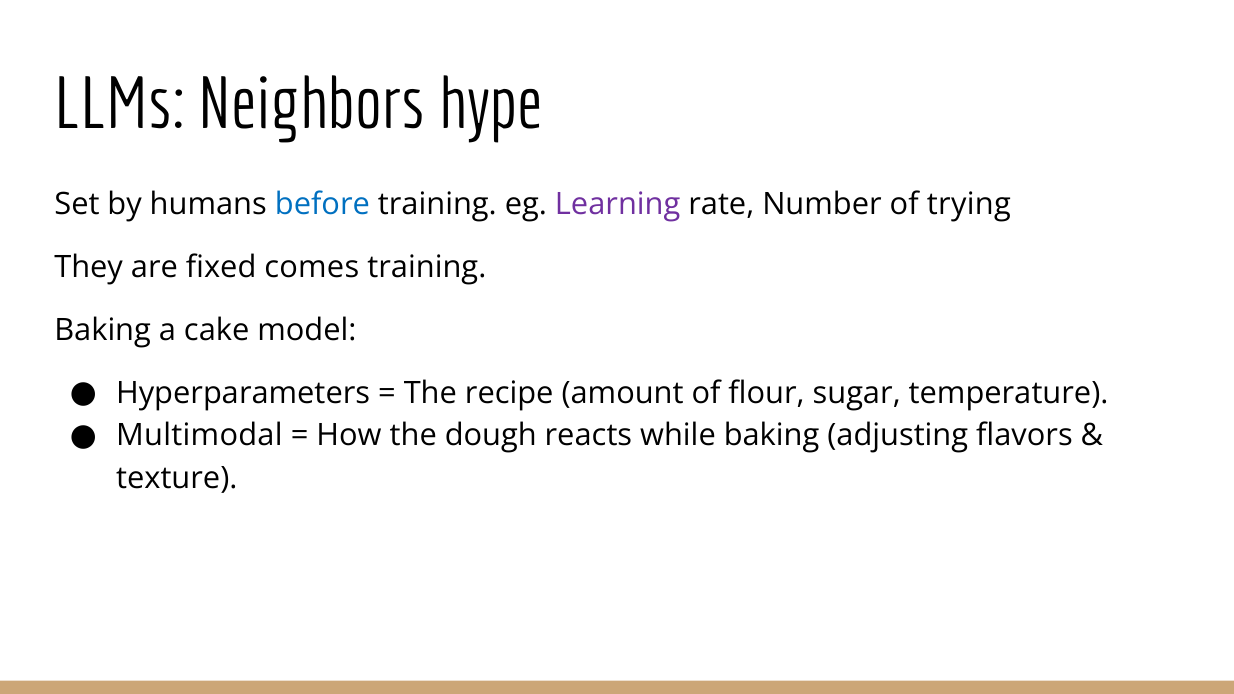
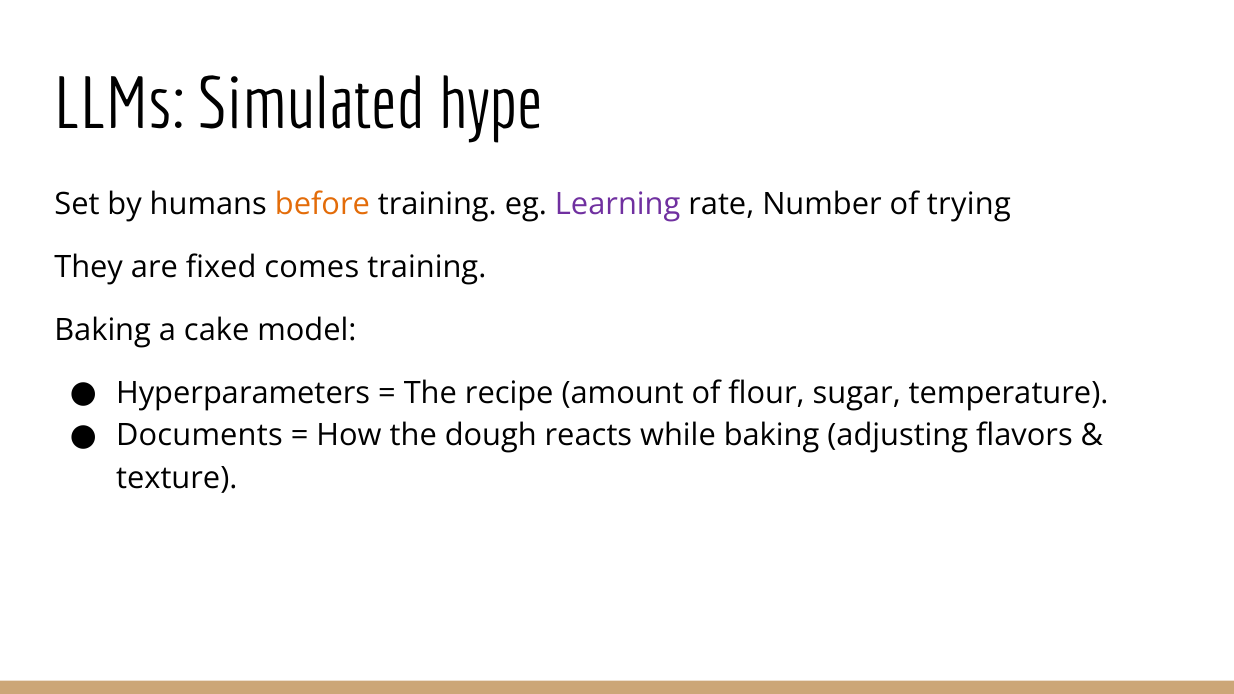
Neighbors: Neighbors -> Simulated
before colour: blue -> orange
Multimodal: Multimodal -> Documents
